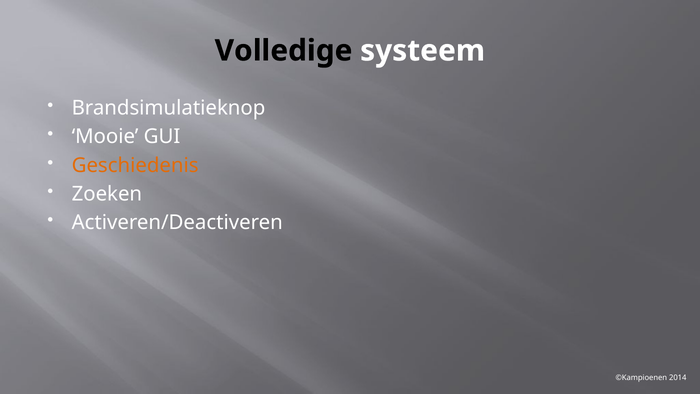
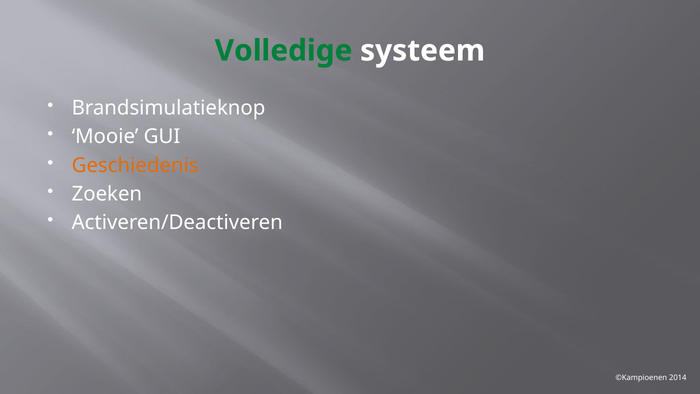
Volledige colour: black -> green
